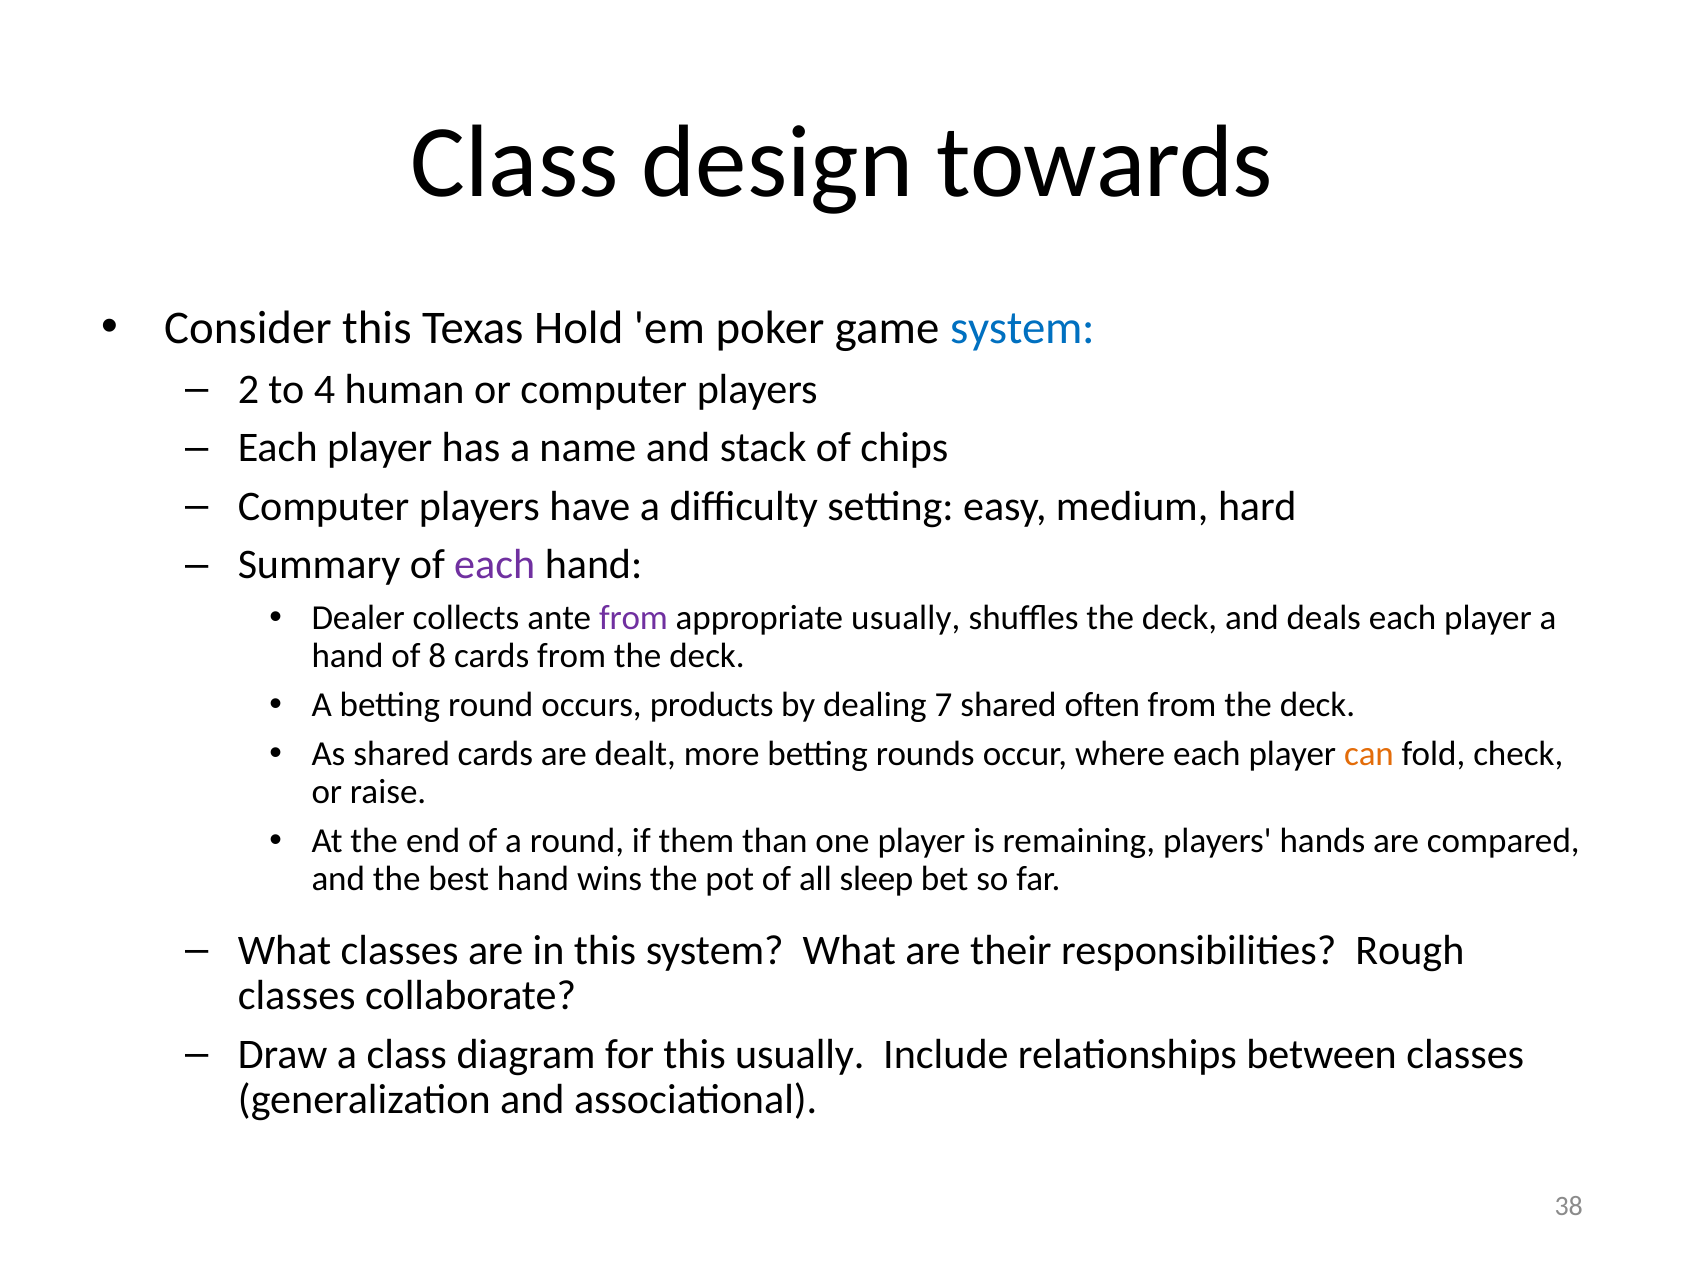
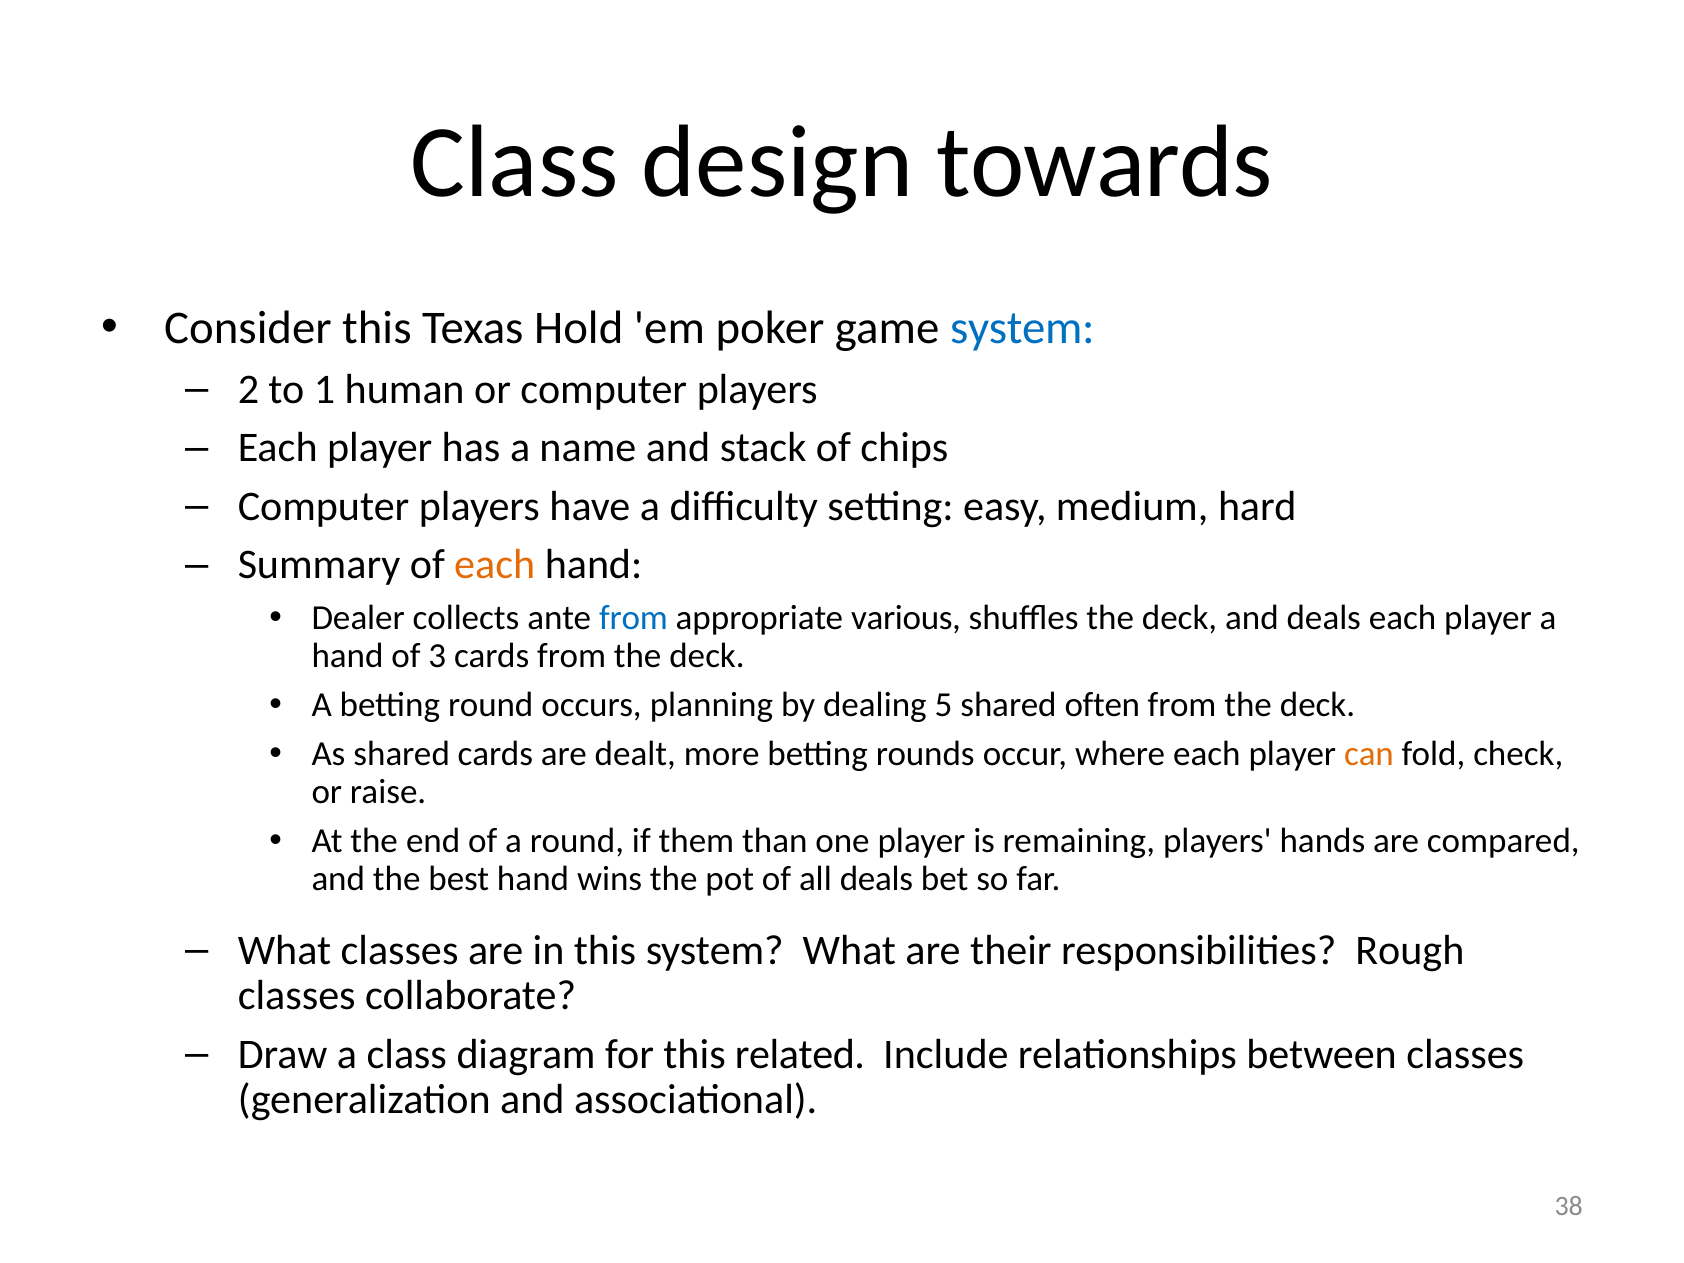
4: 4 -> 1
each at (495, 565) colour: purple -> orange
from at (633, 618) colour: purple -> blue
appropriate usually: usually -> various
8: 8 -> 3
products: products -> planning
7: 7 -> 5
all sleep: sleep -> deals
this usually: usually -> related
